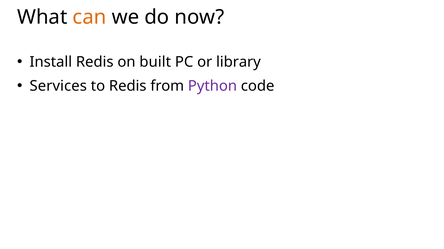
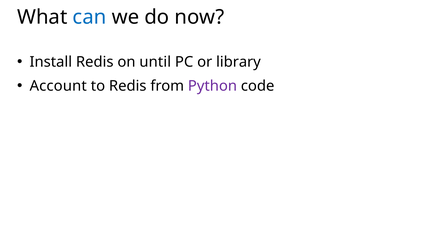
can colour: orange -> blue
built: built -> until
Services: Services -> Account
